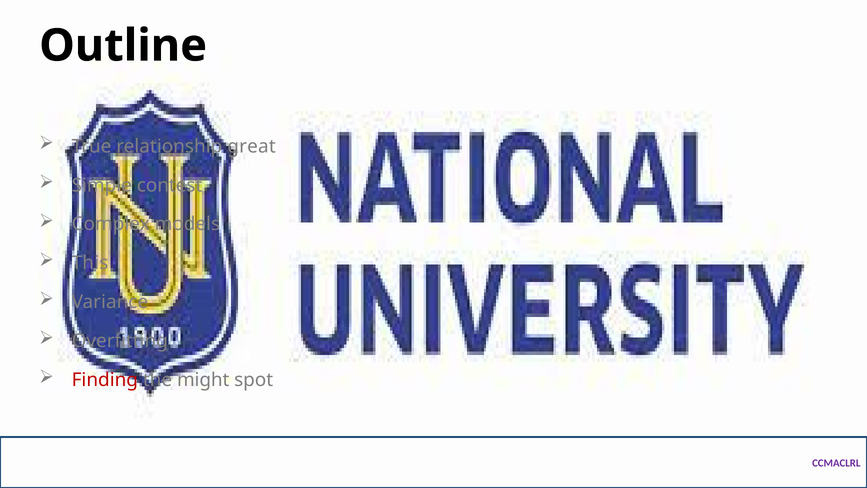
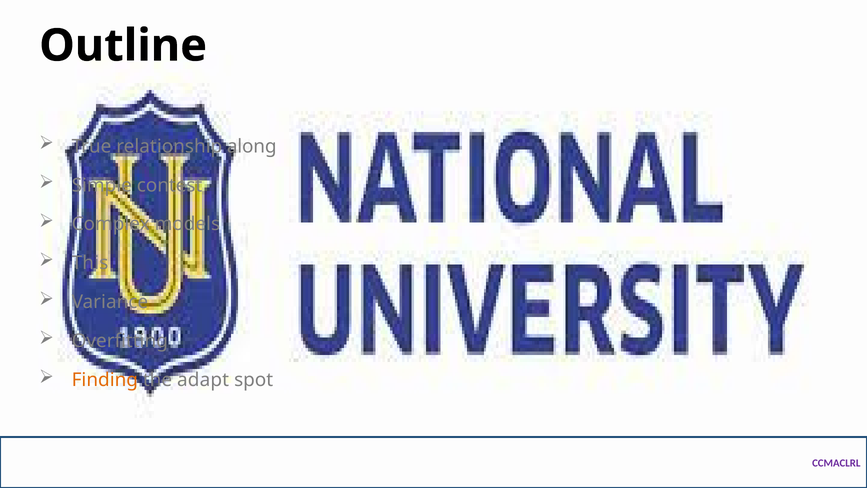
great: great -> along
Finding colour: red -> orange
might: might -> adapt
